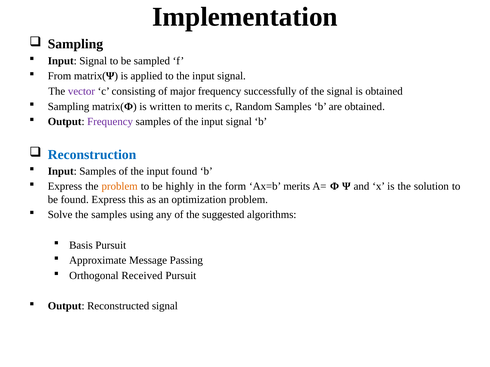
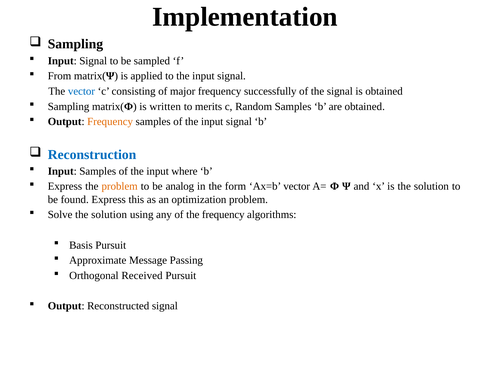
vector at (81, 91) colour: purple -> blue
Frequency at (110, 122) colour: purple -> orange
input found: found -> where
highly: highly -> analog
Ax=b merits: merits -> vector
Solve the samples: samples -> solution
the suggested: suggested -> frequency
